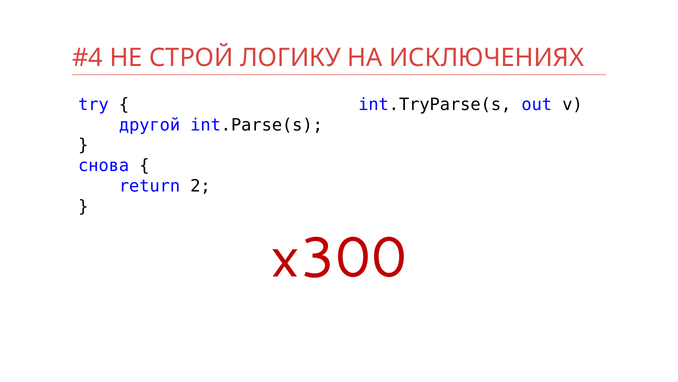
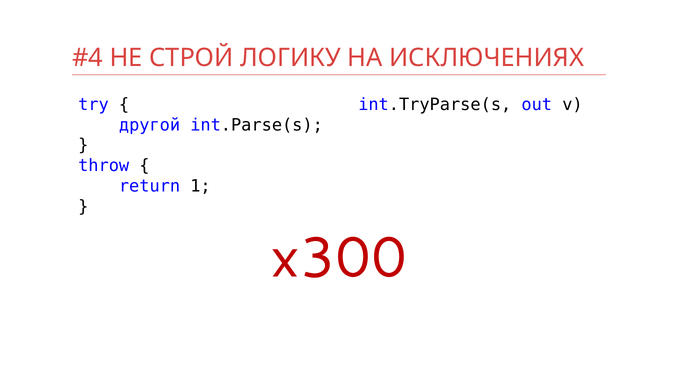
снова: снова -> throw
2: 2 -> 1
